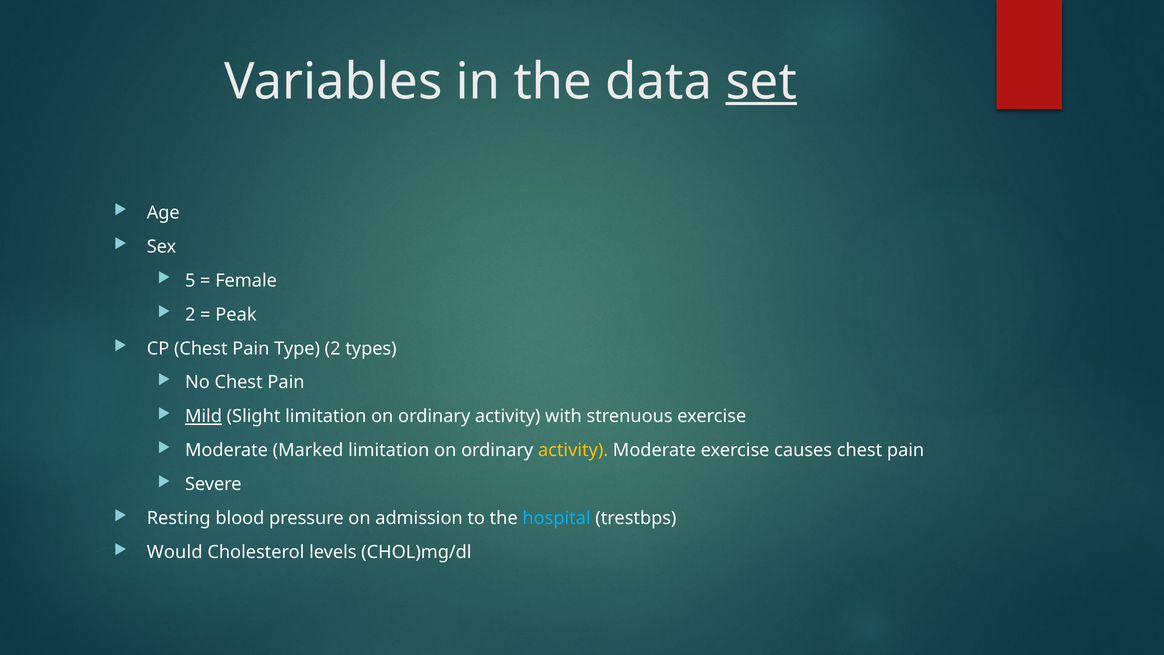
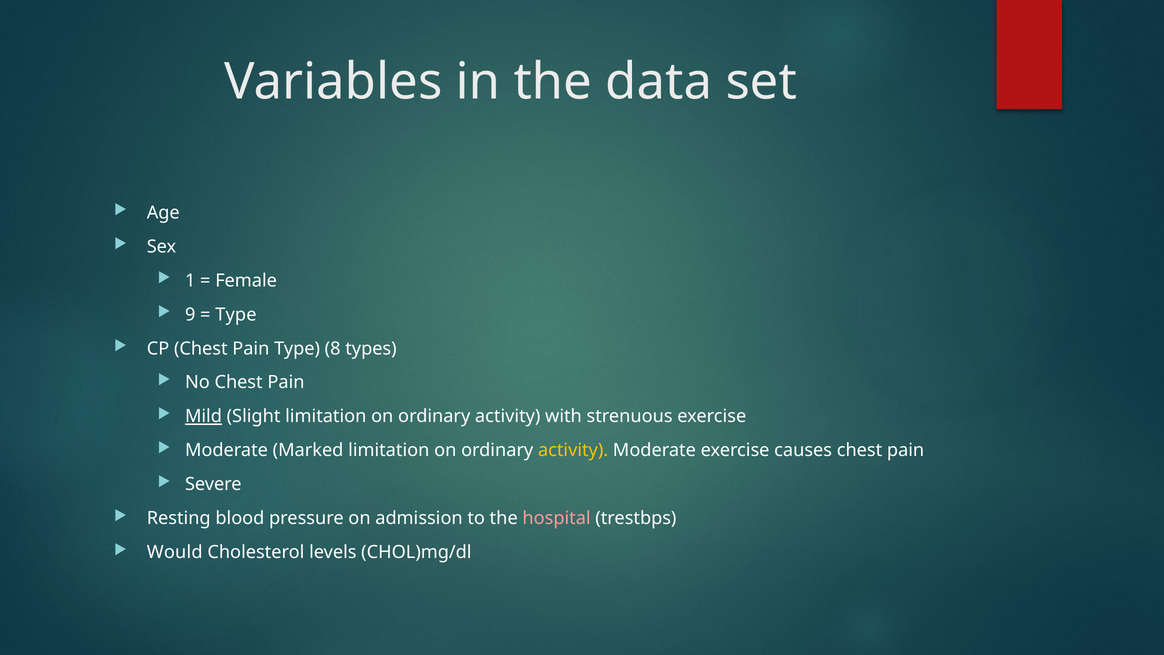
set underline: present -> none
5: 5 -> 1
2 at (190, 314): 2 -> 9
Peak at (236, 314): Peak -> Type
Type 2: 2 -> 8
hospital colour: light blue -> pink
